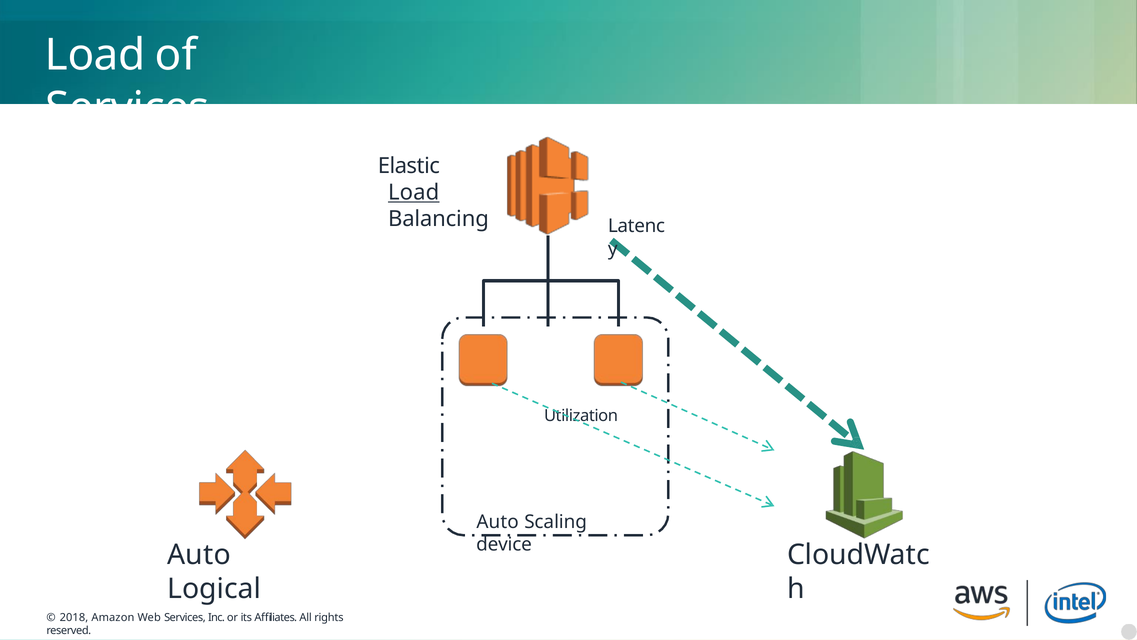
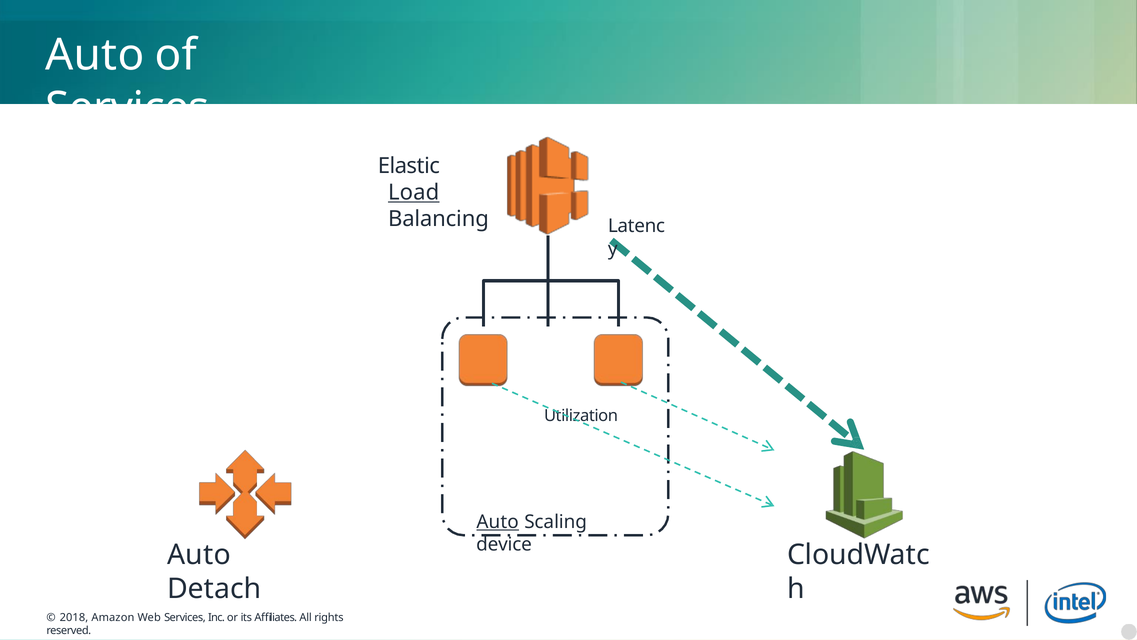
Load at (95, 55): Load -> Auto
Auto at (498, 521) underline: none -> present
Logical: Logical -> Detach
